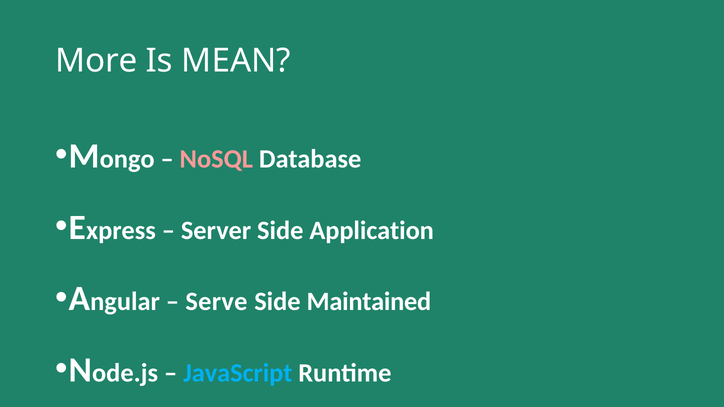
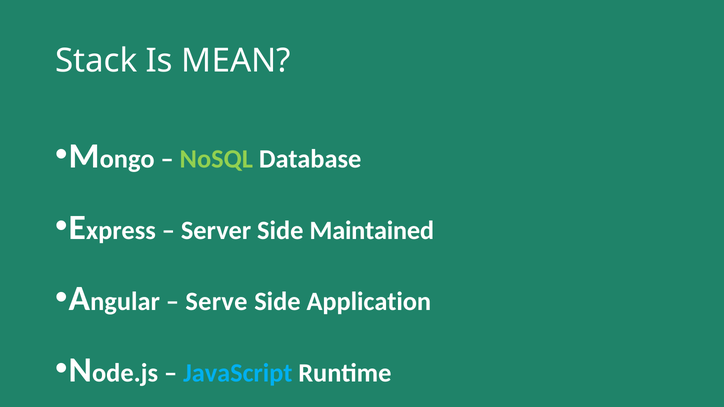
More: More -> Stack
NoSQL colour: pink -> light green
Application: Application -> Maintained
Maintained: Maintained -> Application
